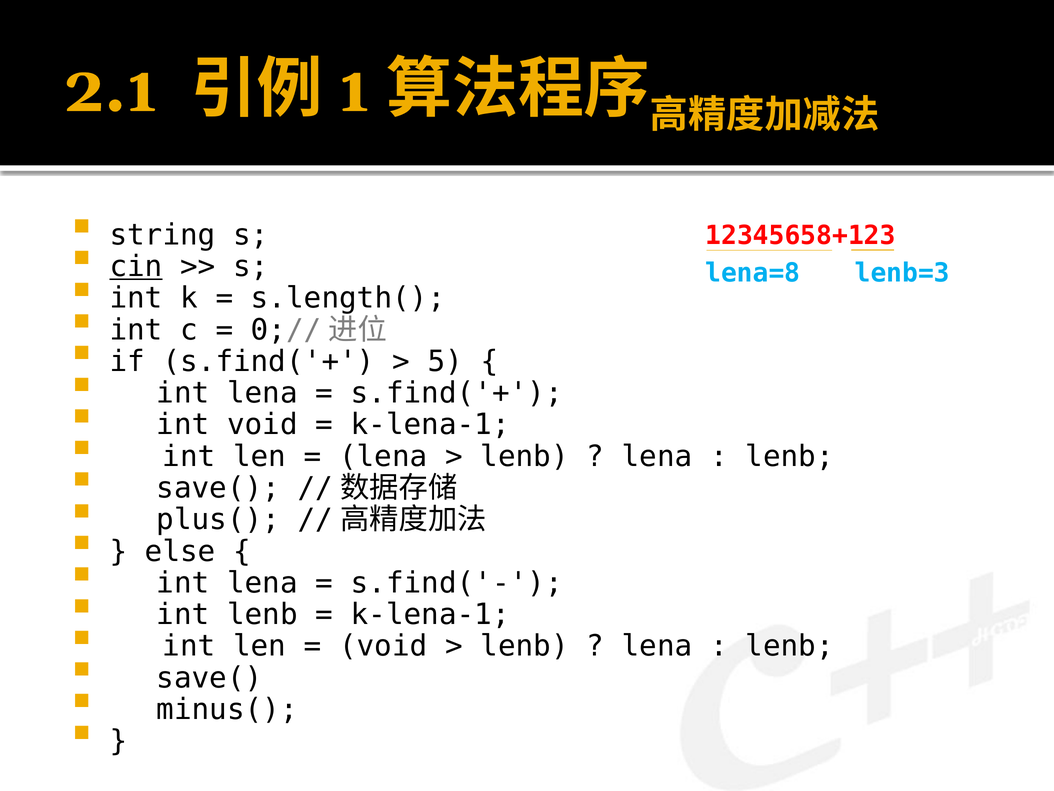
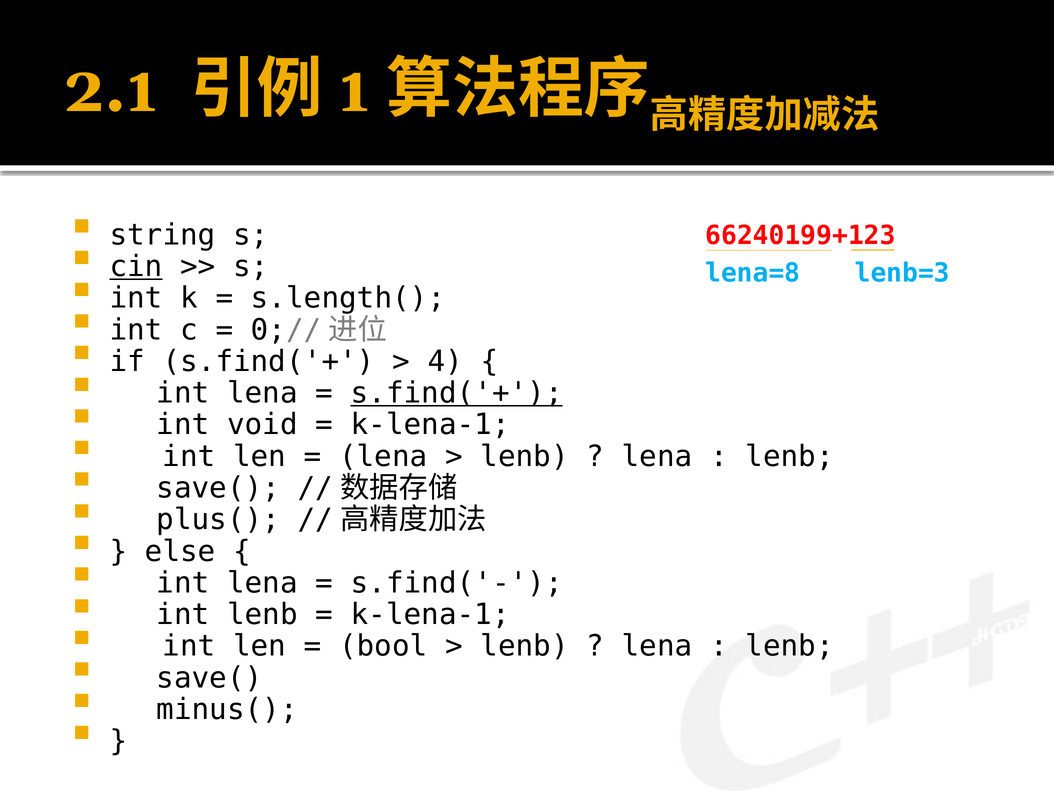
12345658+123: 12345658+123 -> 66240199+123
5: 5 -> 4
s.find('+ at (457, 393) underline: none -> present
void at (383, 646): void -> bool
